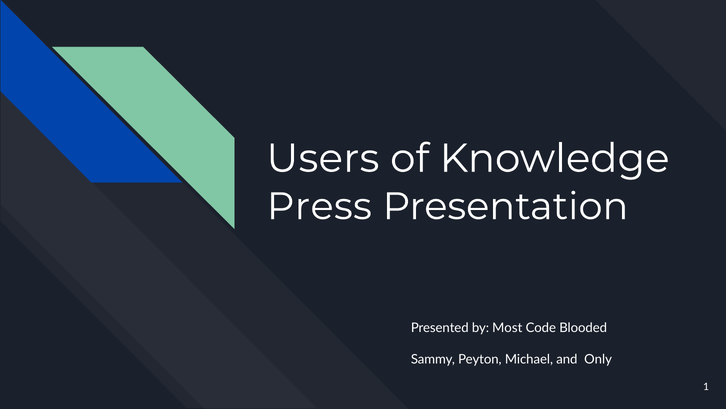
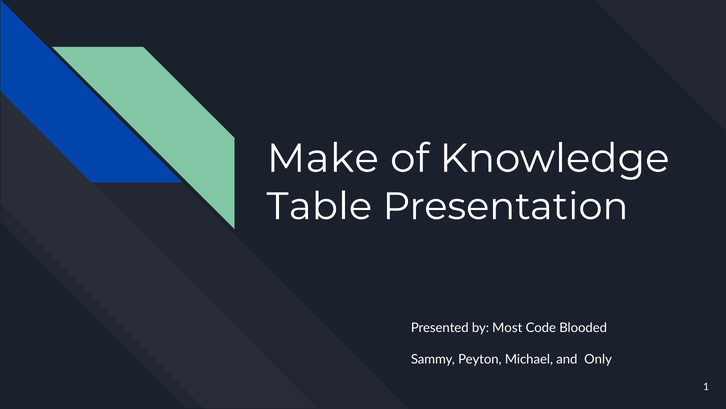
Users: Users -> Make
Press: Press -> Table
